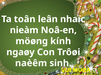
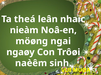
toân: toân -> theá
kính: kính -> ngai
